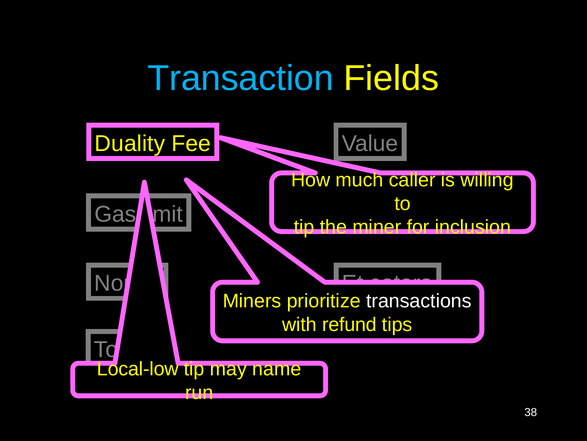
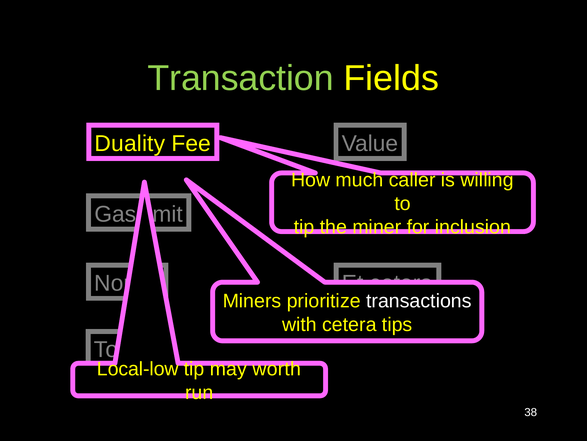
Transaction colour: light blue -> light green
refund at (349, 324): refund -> cetera
name: name -> worth
